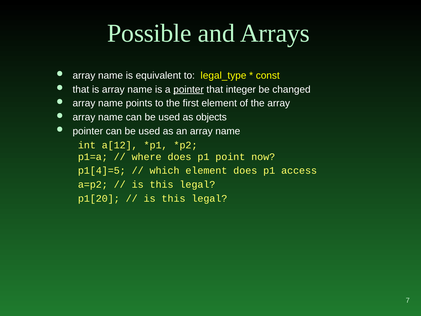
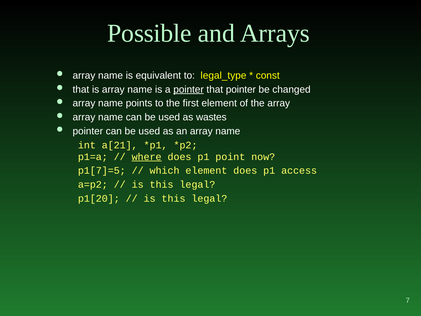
that integer: integer -> pointer
objects: objects -> wastes
a[12: a[12 -> a[21
where underline: none -> present
p1[4]=5: p1[4]=5 -> p1[7]=5
